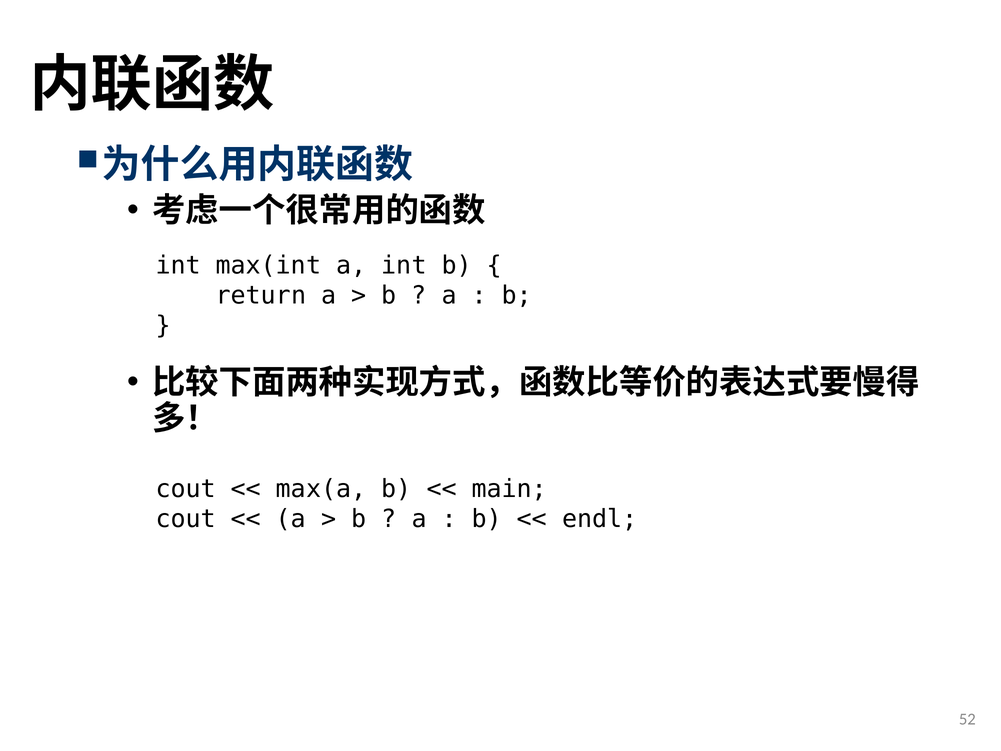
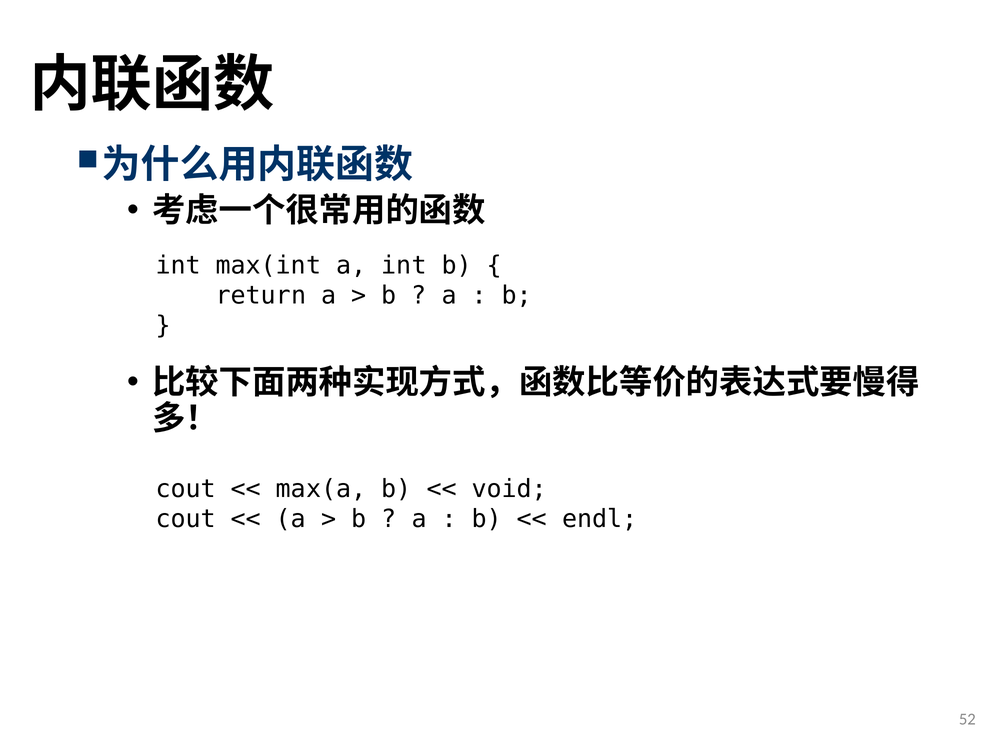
main: main -> void
